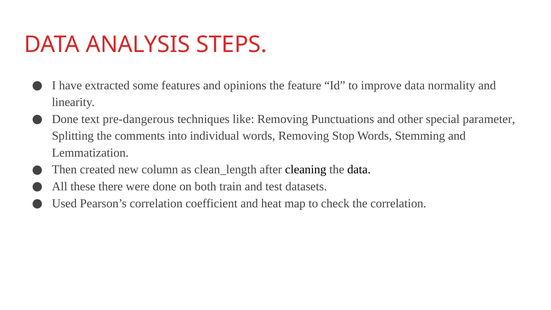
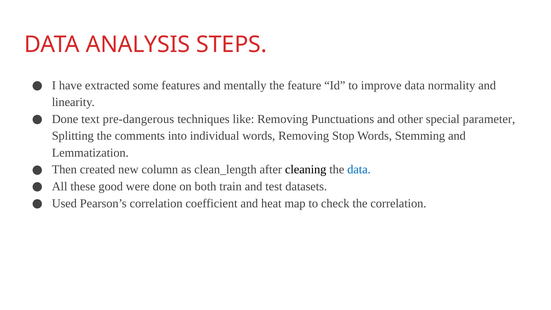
opinions: opinions -> mentally
data at (359, 170) colour: black -> blue
there: there -> good
